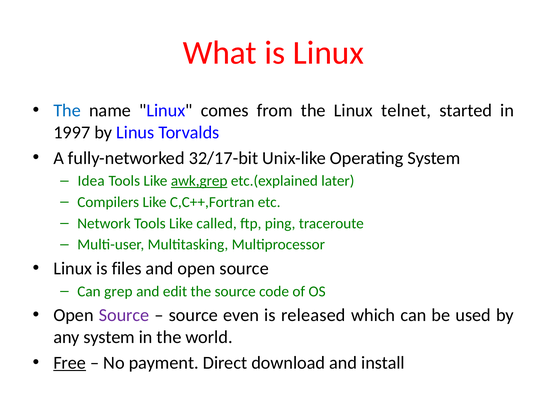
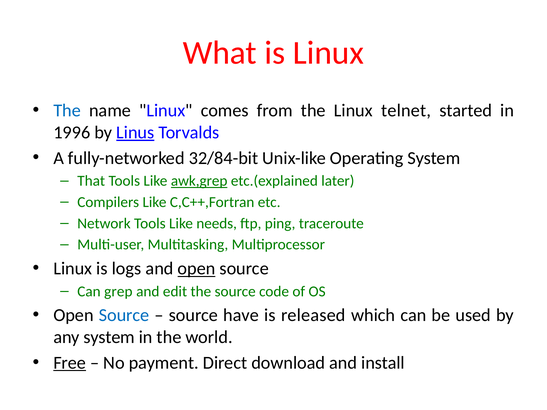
1997: 1997 -> 1996
Linus underline: none -> present
32/17-bit: 32/17-bit -> 32/84-bit
Idea: Idea -> That
called: called -> needs
files: files -> logs
open at (197, 269) underline: none -> present
Source at (124, 316) colour: purple -> blue
even: even -> have
